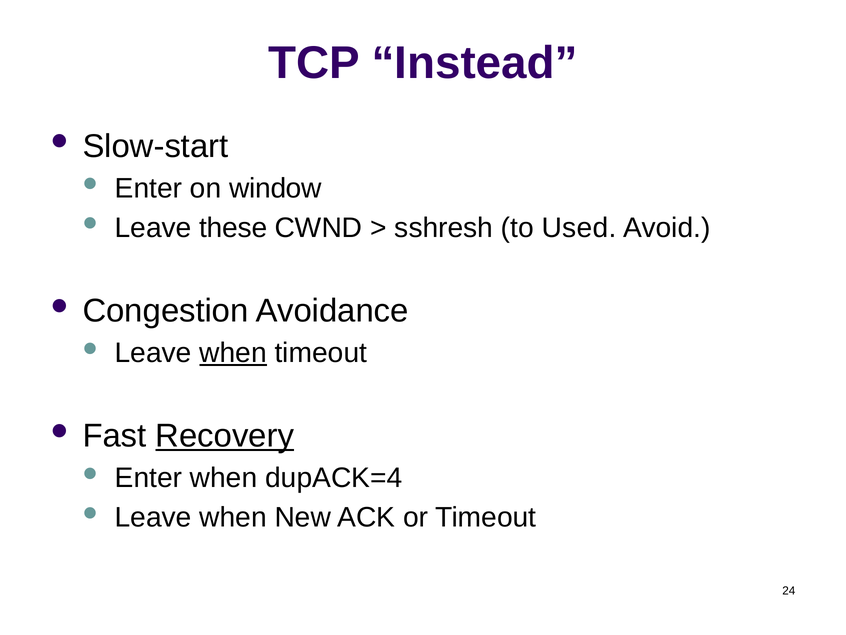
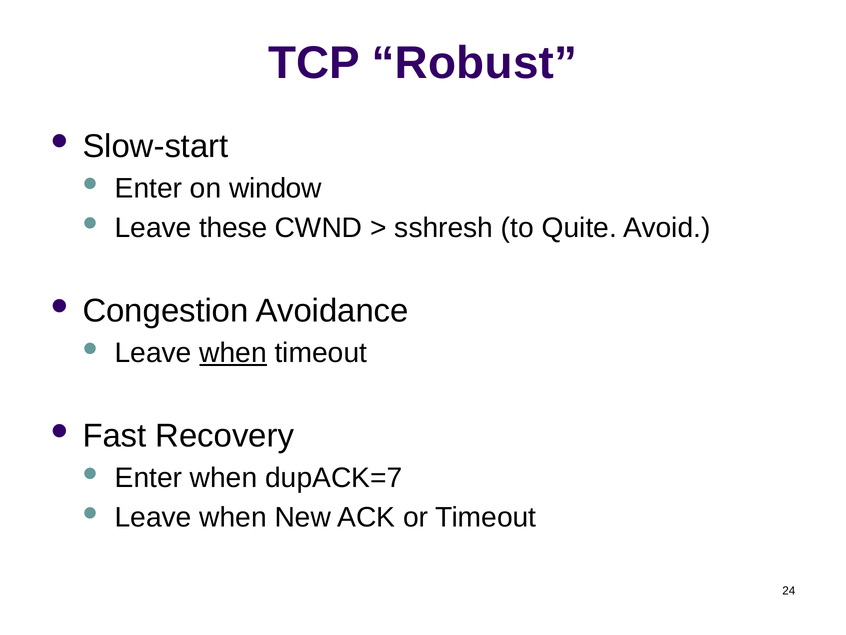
Instead: Instead -> Robust
Used: Used -> Quite
Recovery underline: present -> none
dupACK=4: dupACK=4 -> dupACK=7
